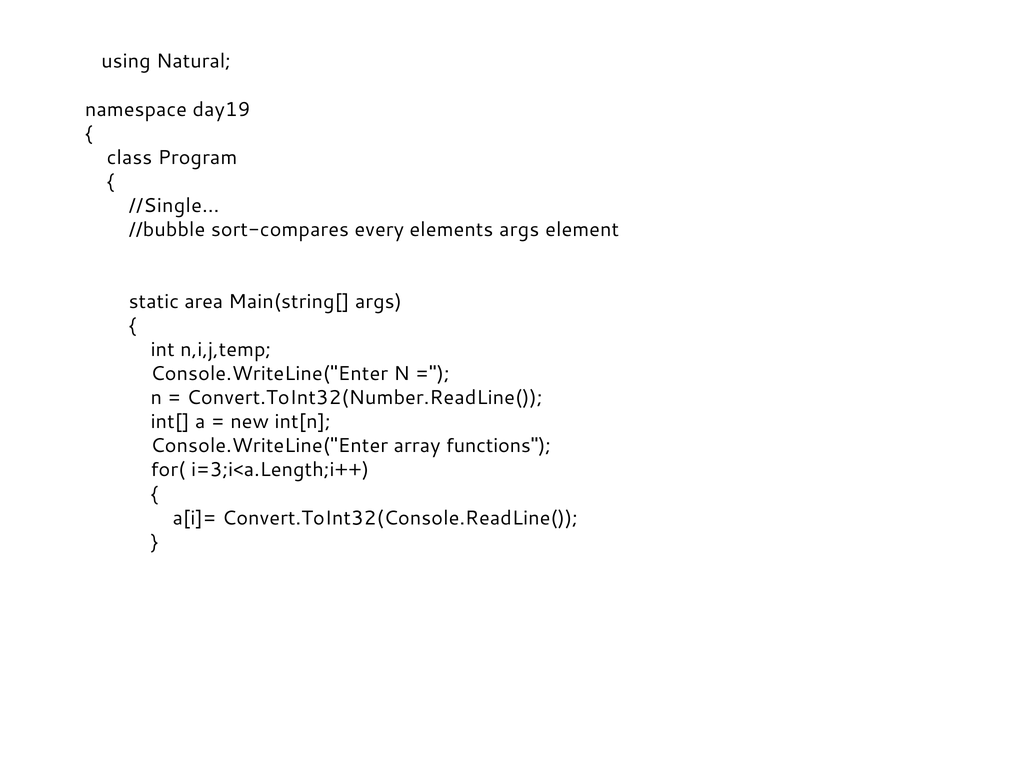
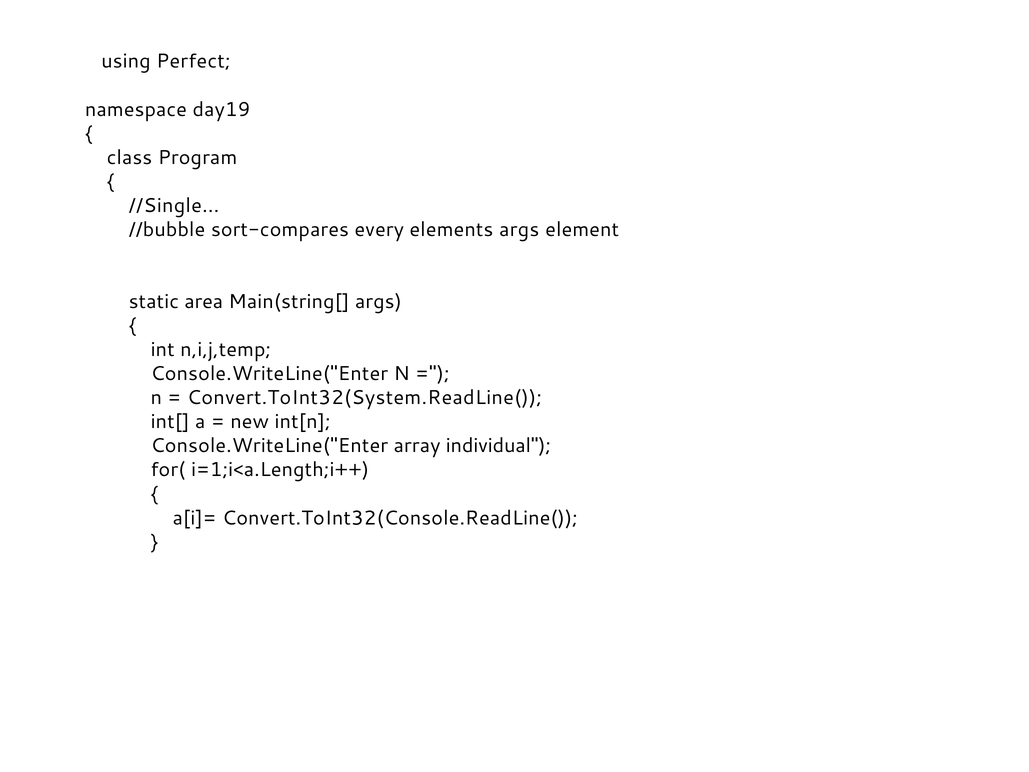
Natural: Natural -> Perfect
Convert.ToInt32(Number.ReadLine(: Convert.ToInt32(Number.ReadLine( -> Convert.ToInt32(System.ReadLine(
functions: functions -> individual
i=3;i<a.Length;i++: i=3;i<a.Length;i++ -> i=1;i<a.Length;i++
